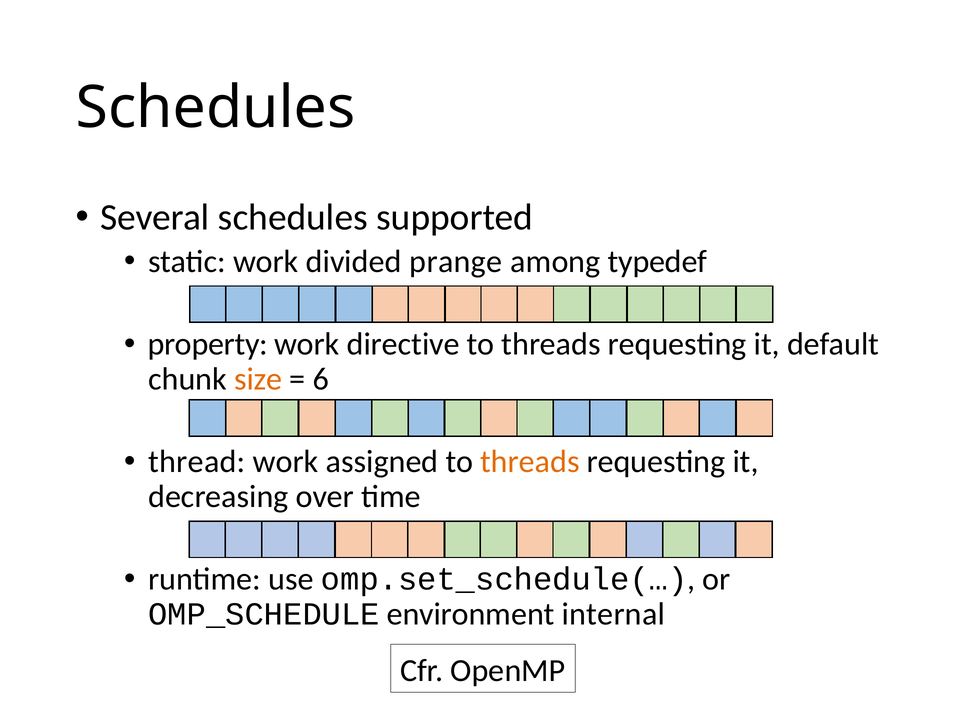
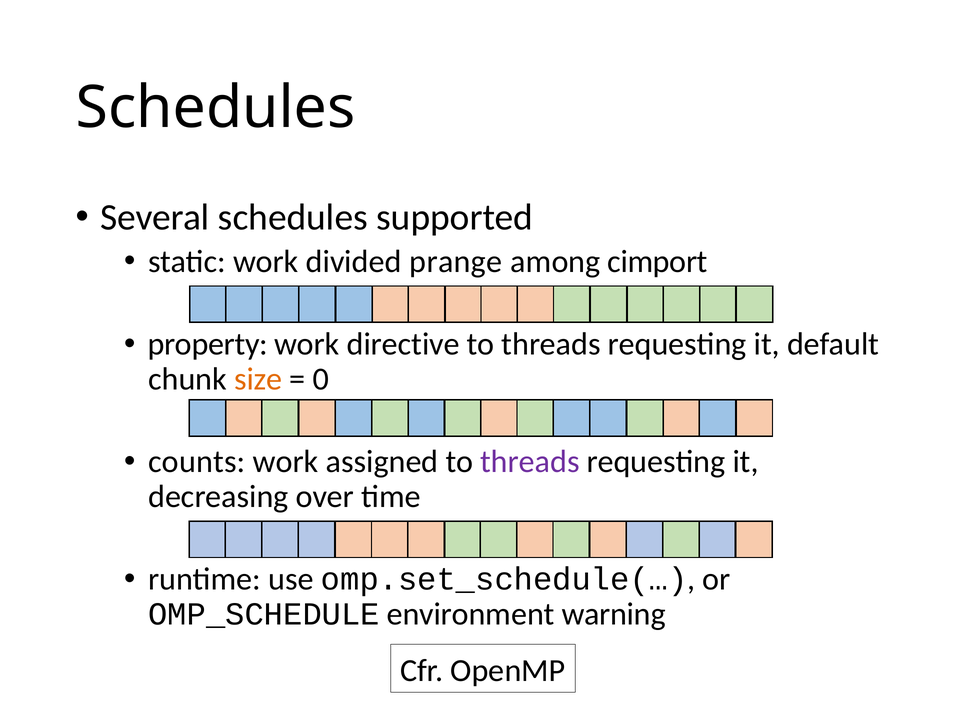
typedef: typedef -> cimport
6: 6 -> 0
thread: thread -> counts
threads at (530, 462) colour: orange -> purple
internal: internal -> warning
